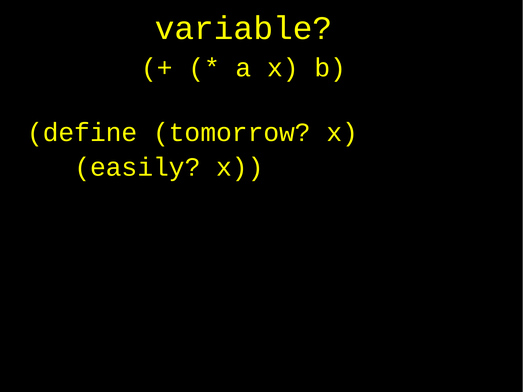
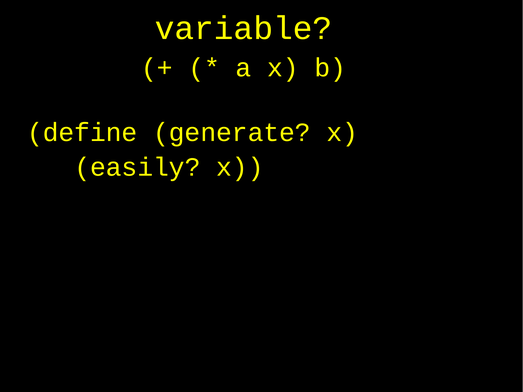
tomorrow: tomorrow -> generate
